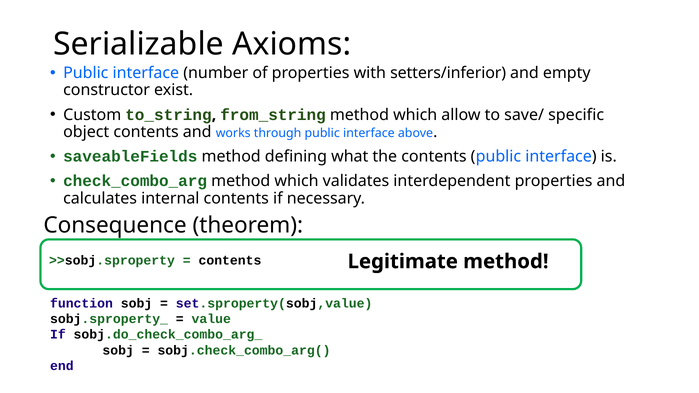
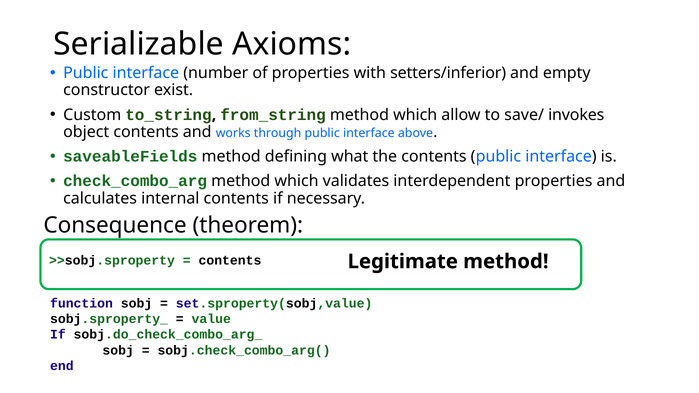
specific: specific -> invokes
